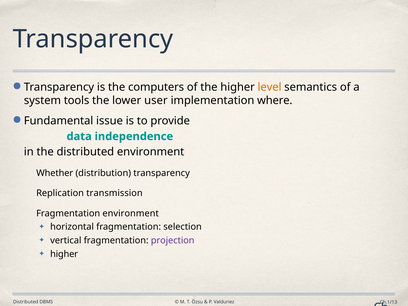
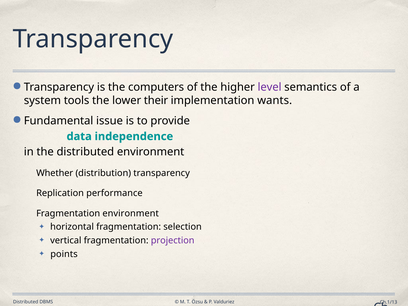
level colour: orange -> purple
user: user -> their
where: where -> wants
transmission: transmission -> performance
higher at (64, 254): higher -> points
